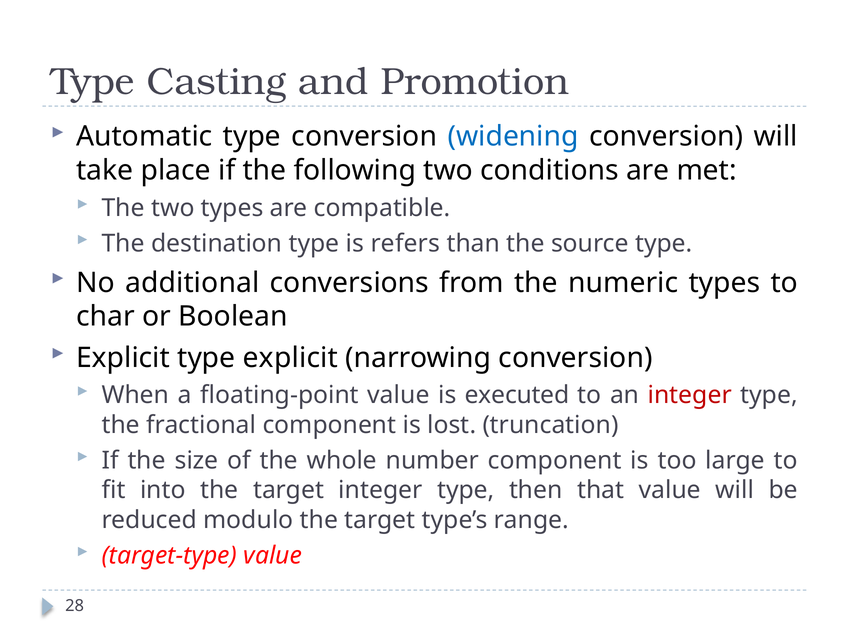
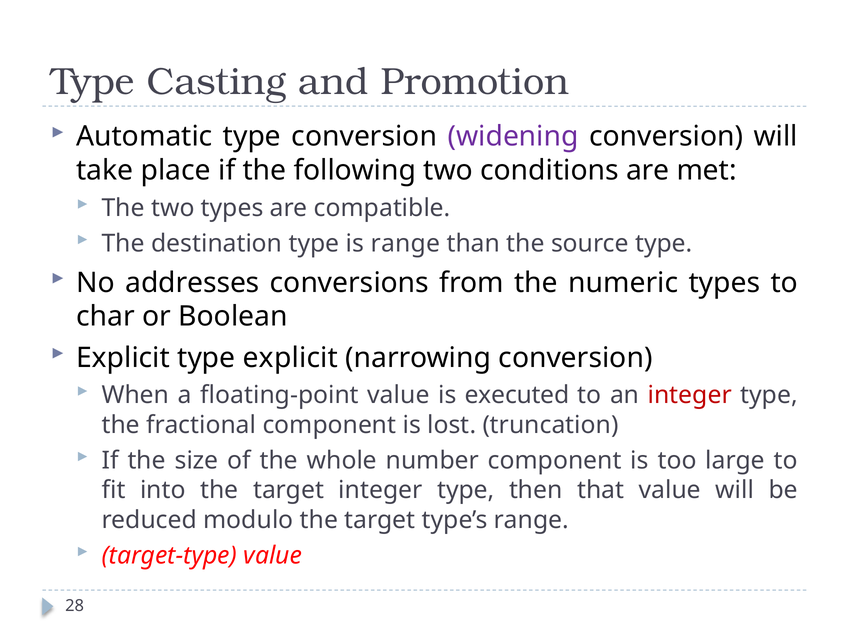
widening colour: blue -> purple
is refers: refers -> range
additional: additional -> addresses
